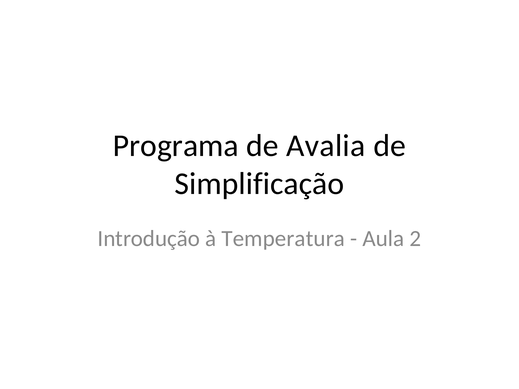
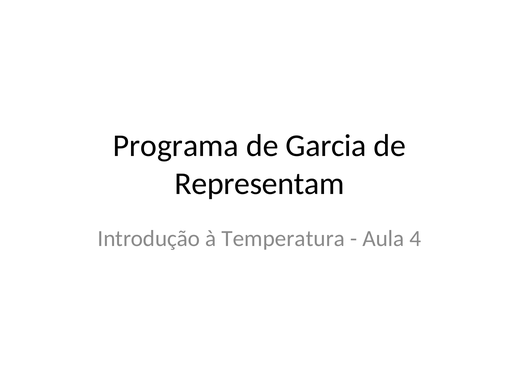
Avalia: Avalia -> Garcia
Simplificação: Simplificação -> Representam
2: 2 -> 4
